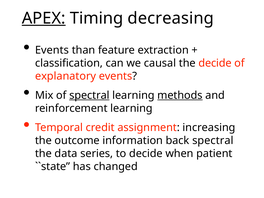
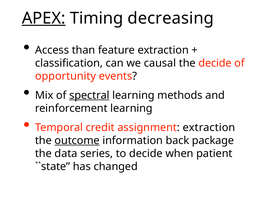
Events at (52, 50): Events -> Access
explanatory: explanatory -> opportunity
methods underline: present -> none
assignment increasing: increasing -> extraction
outcome underline: none -> present
back spectral: spectral -> package
